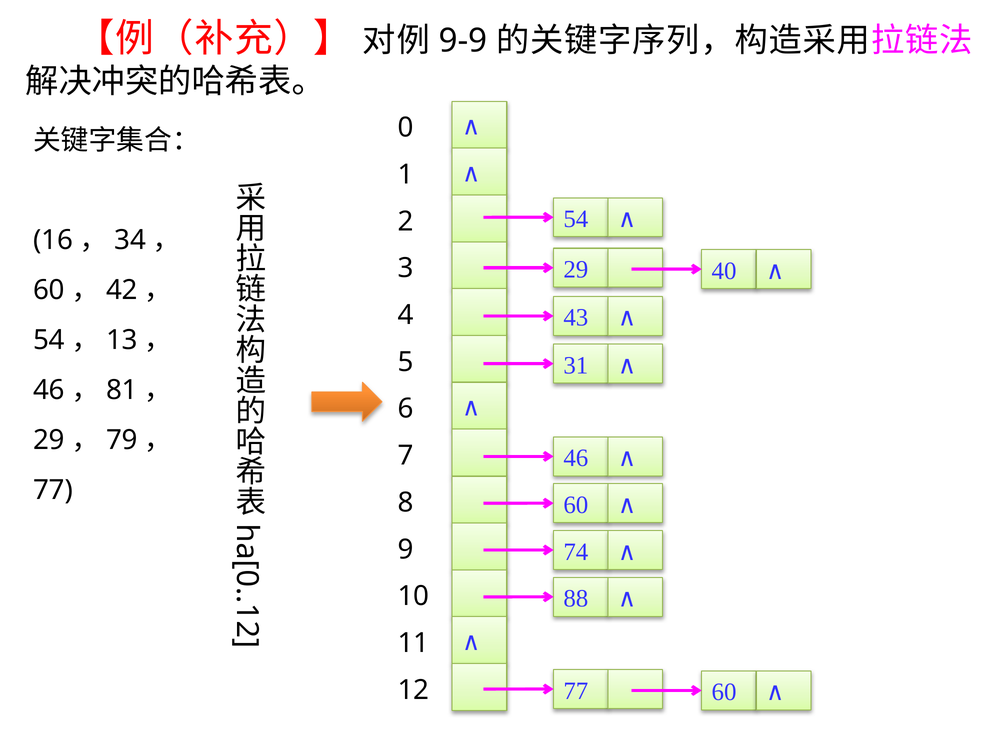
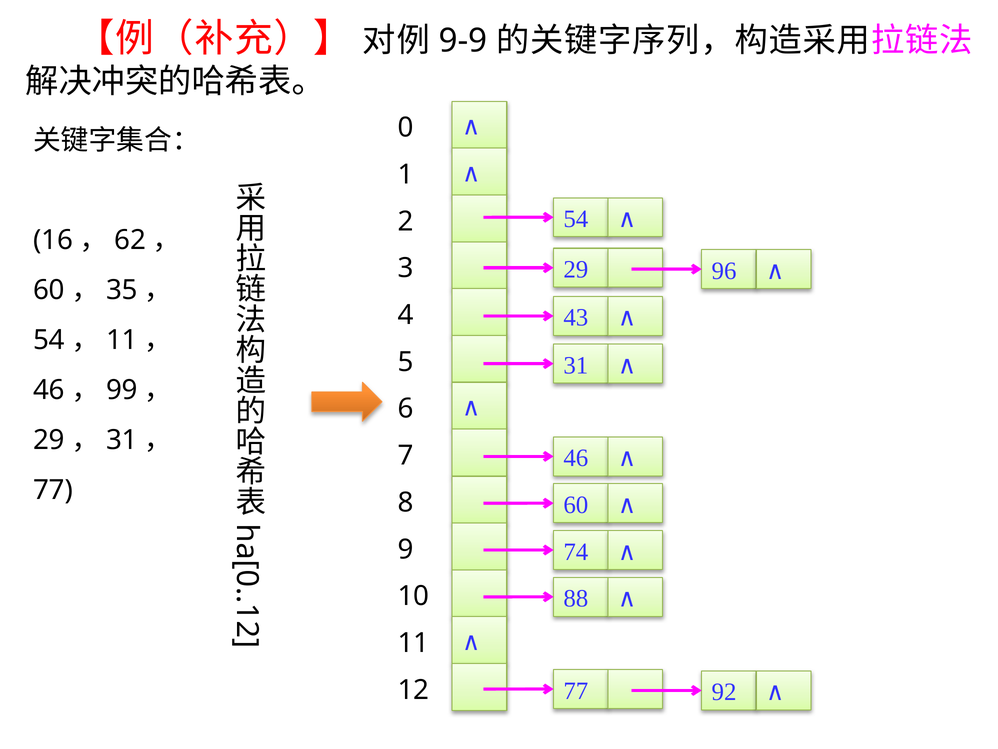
34: 34 -> 62
40: 40 -> 96
42: 42 -> 35
13 at (122, 340): 13 -> 11
81: 81 -> 99
79 at (122, 440): 79 -> 31
77 60: 60 -> 92
